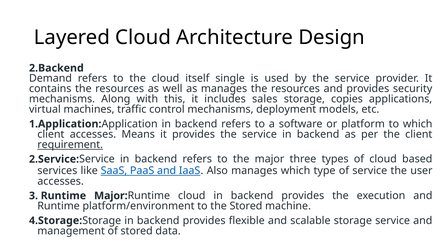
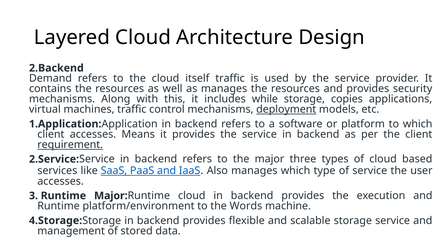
itself single: single -> traffic
sales: sales -> while
deployment underline: none -> present
the Stored: Stored -> Words
